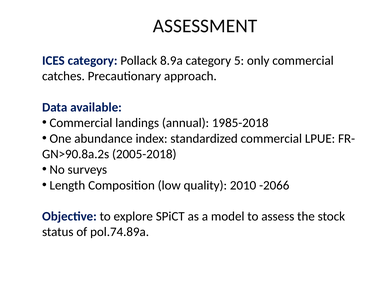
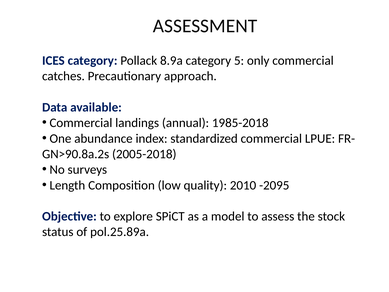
-2066: -2066 -> -2095
pol.74.89a: pol.74.89a -> pol.25.89a
